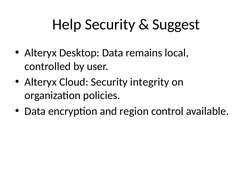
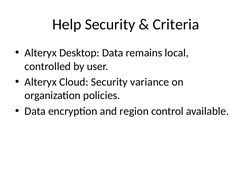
Suggest: Suggest -> Criteria
integrity: integrity -> variance
